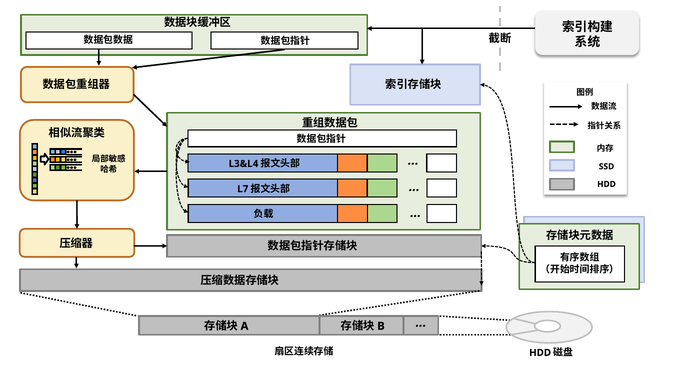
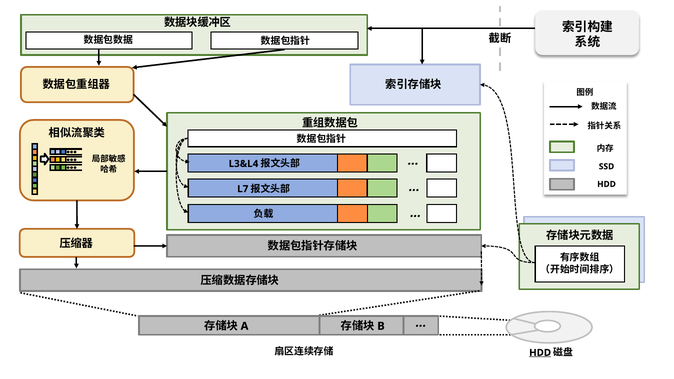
HDD at (540, 353) underline: none -> present
